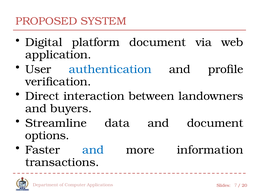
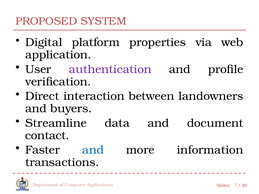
platform document: document -> properties
authentication colour: blue -> purple
options: options -> contact
